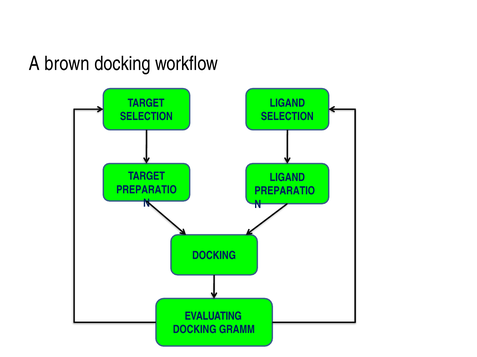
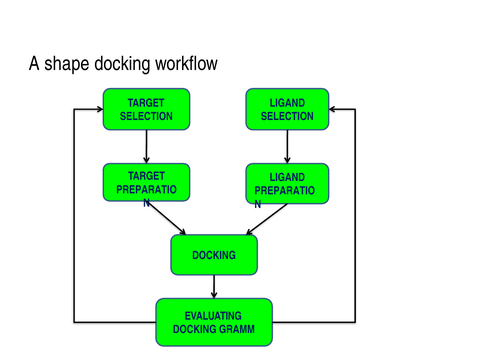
brown: brown -> shape
